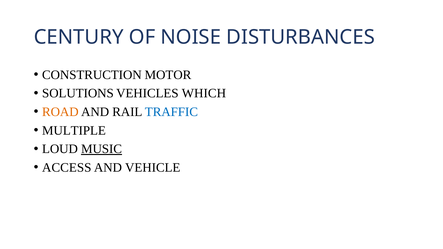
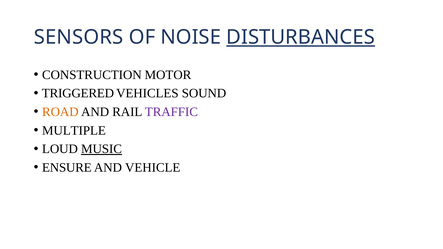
CENTURY: CENTURY -> SENSORS
DISTURBANCES underline: none -> present
SOLUTIONS: SOLUTIONS -> TRIGGERED
WHICH: WHICH -> SOUND
TRAFFIC colour: blue -> purple
ACCESS: ACCESS -> ENSURE
